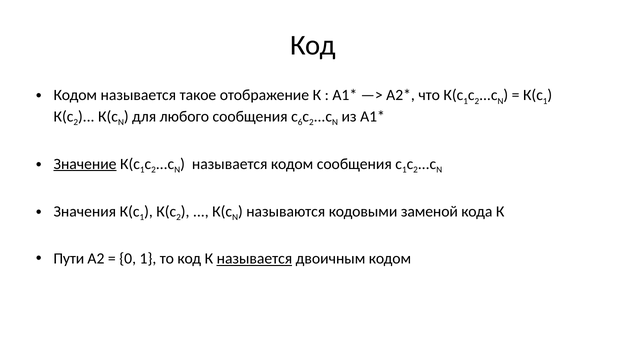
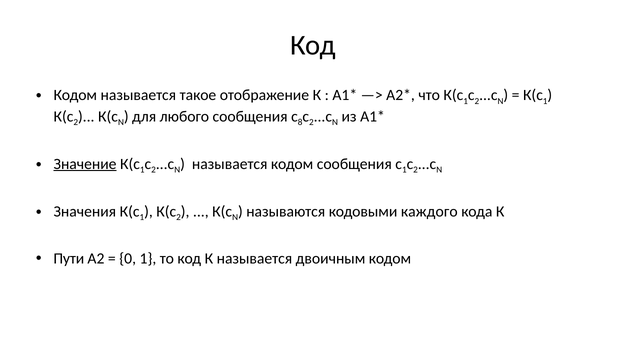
6: 6 -> 8
заменой: заменой -> каждого
называется at (254, 259) underline: present -> none
